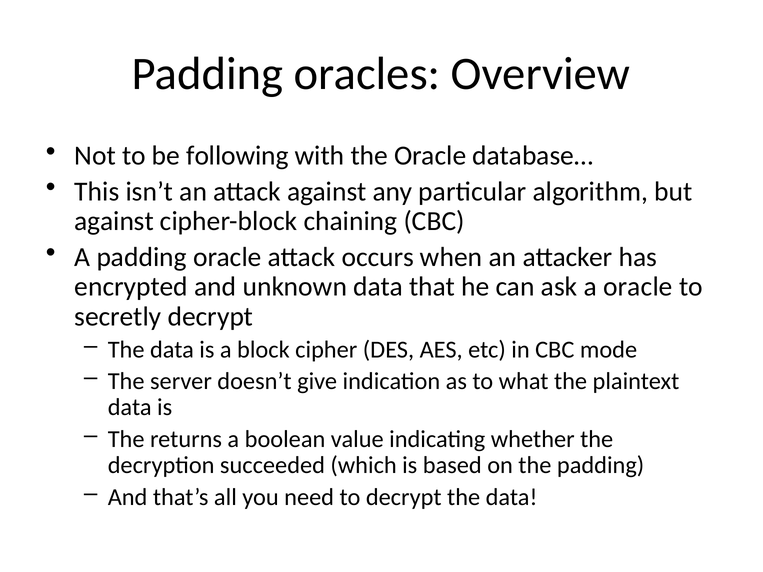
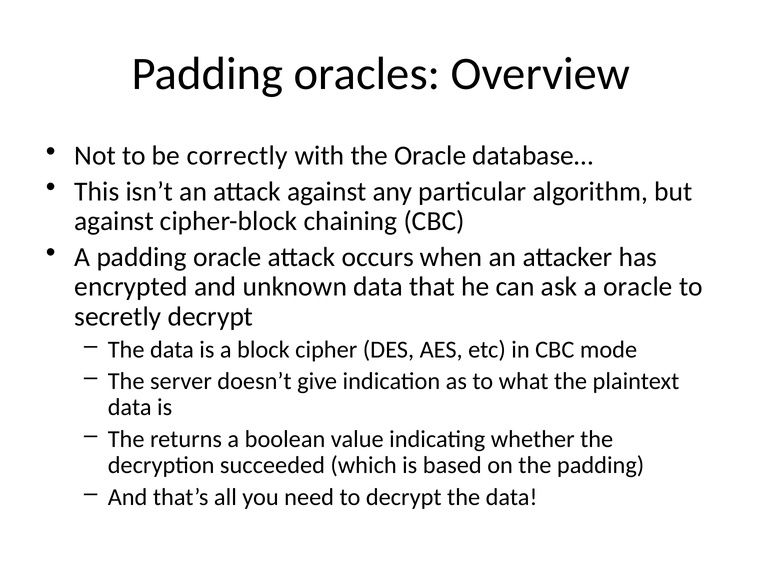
following: following -> correctly
